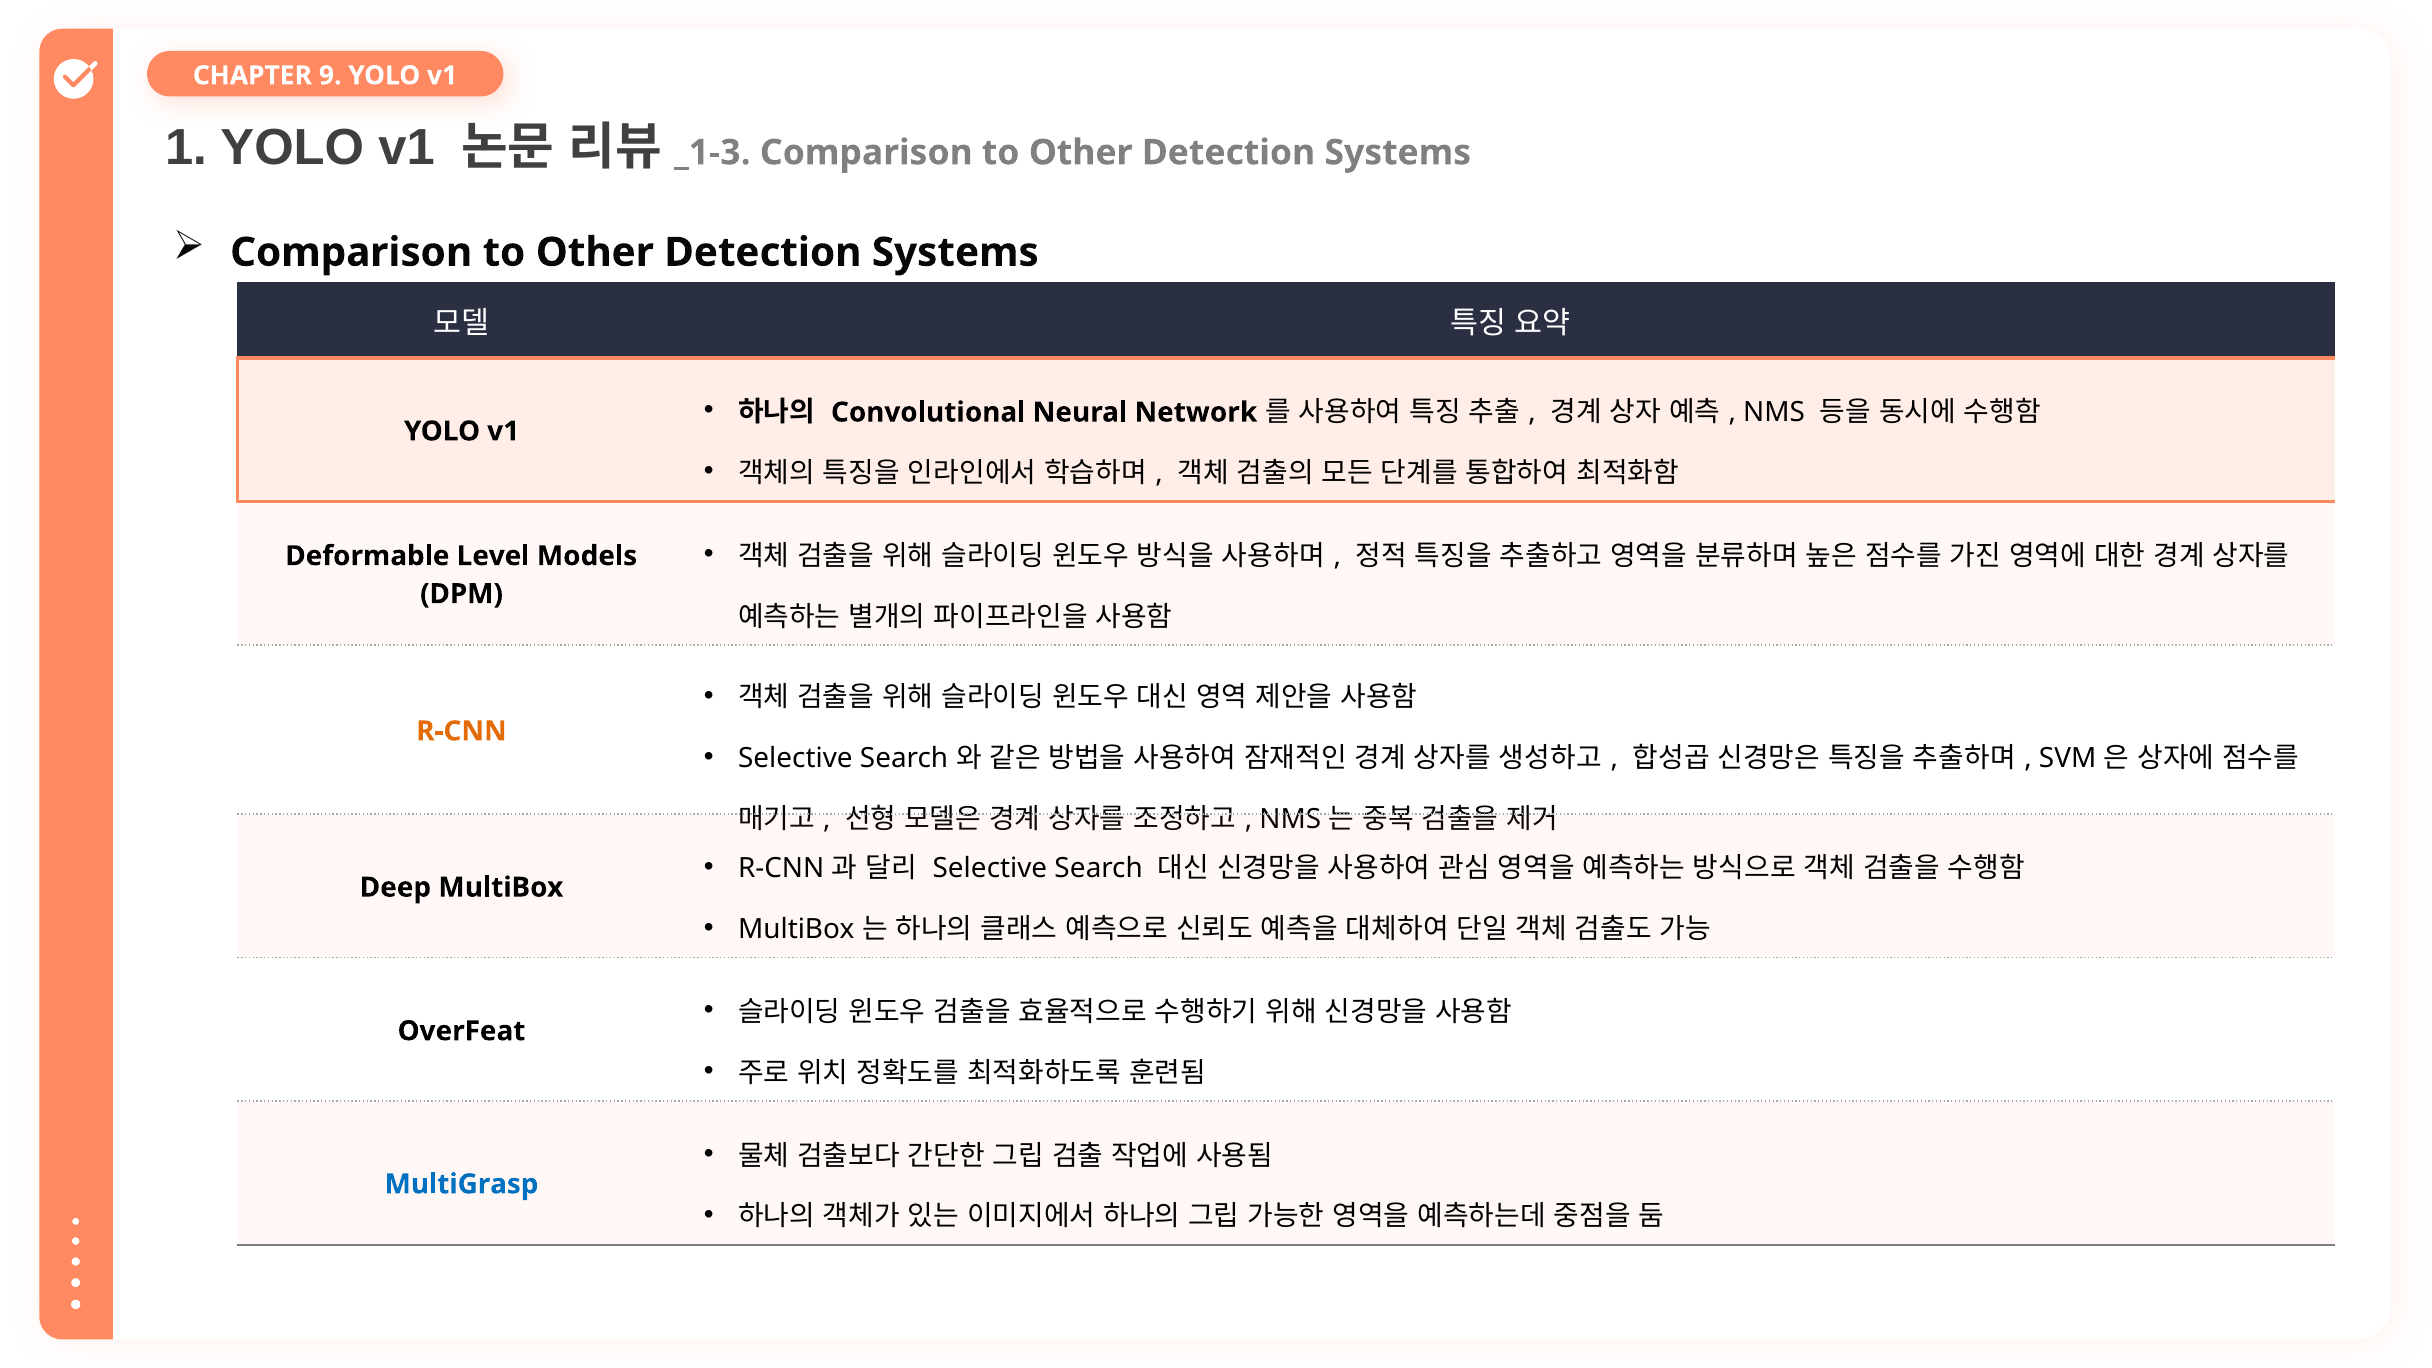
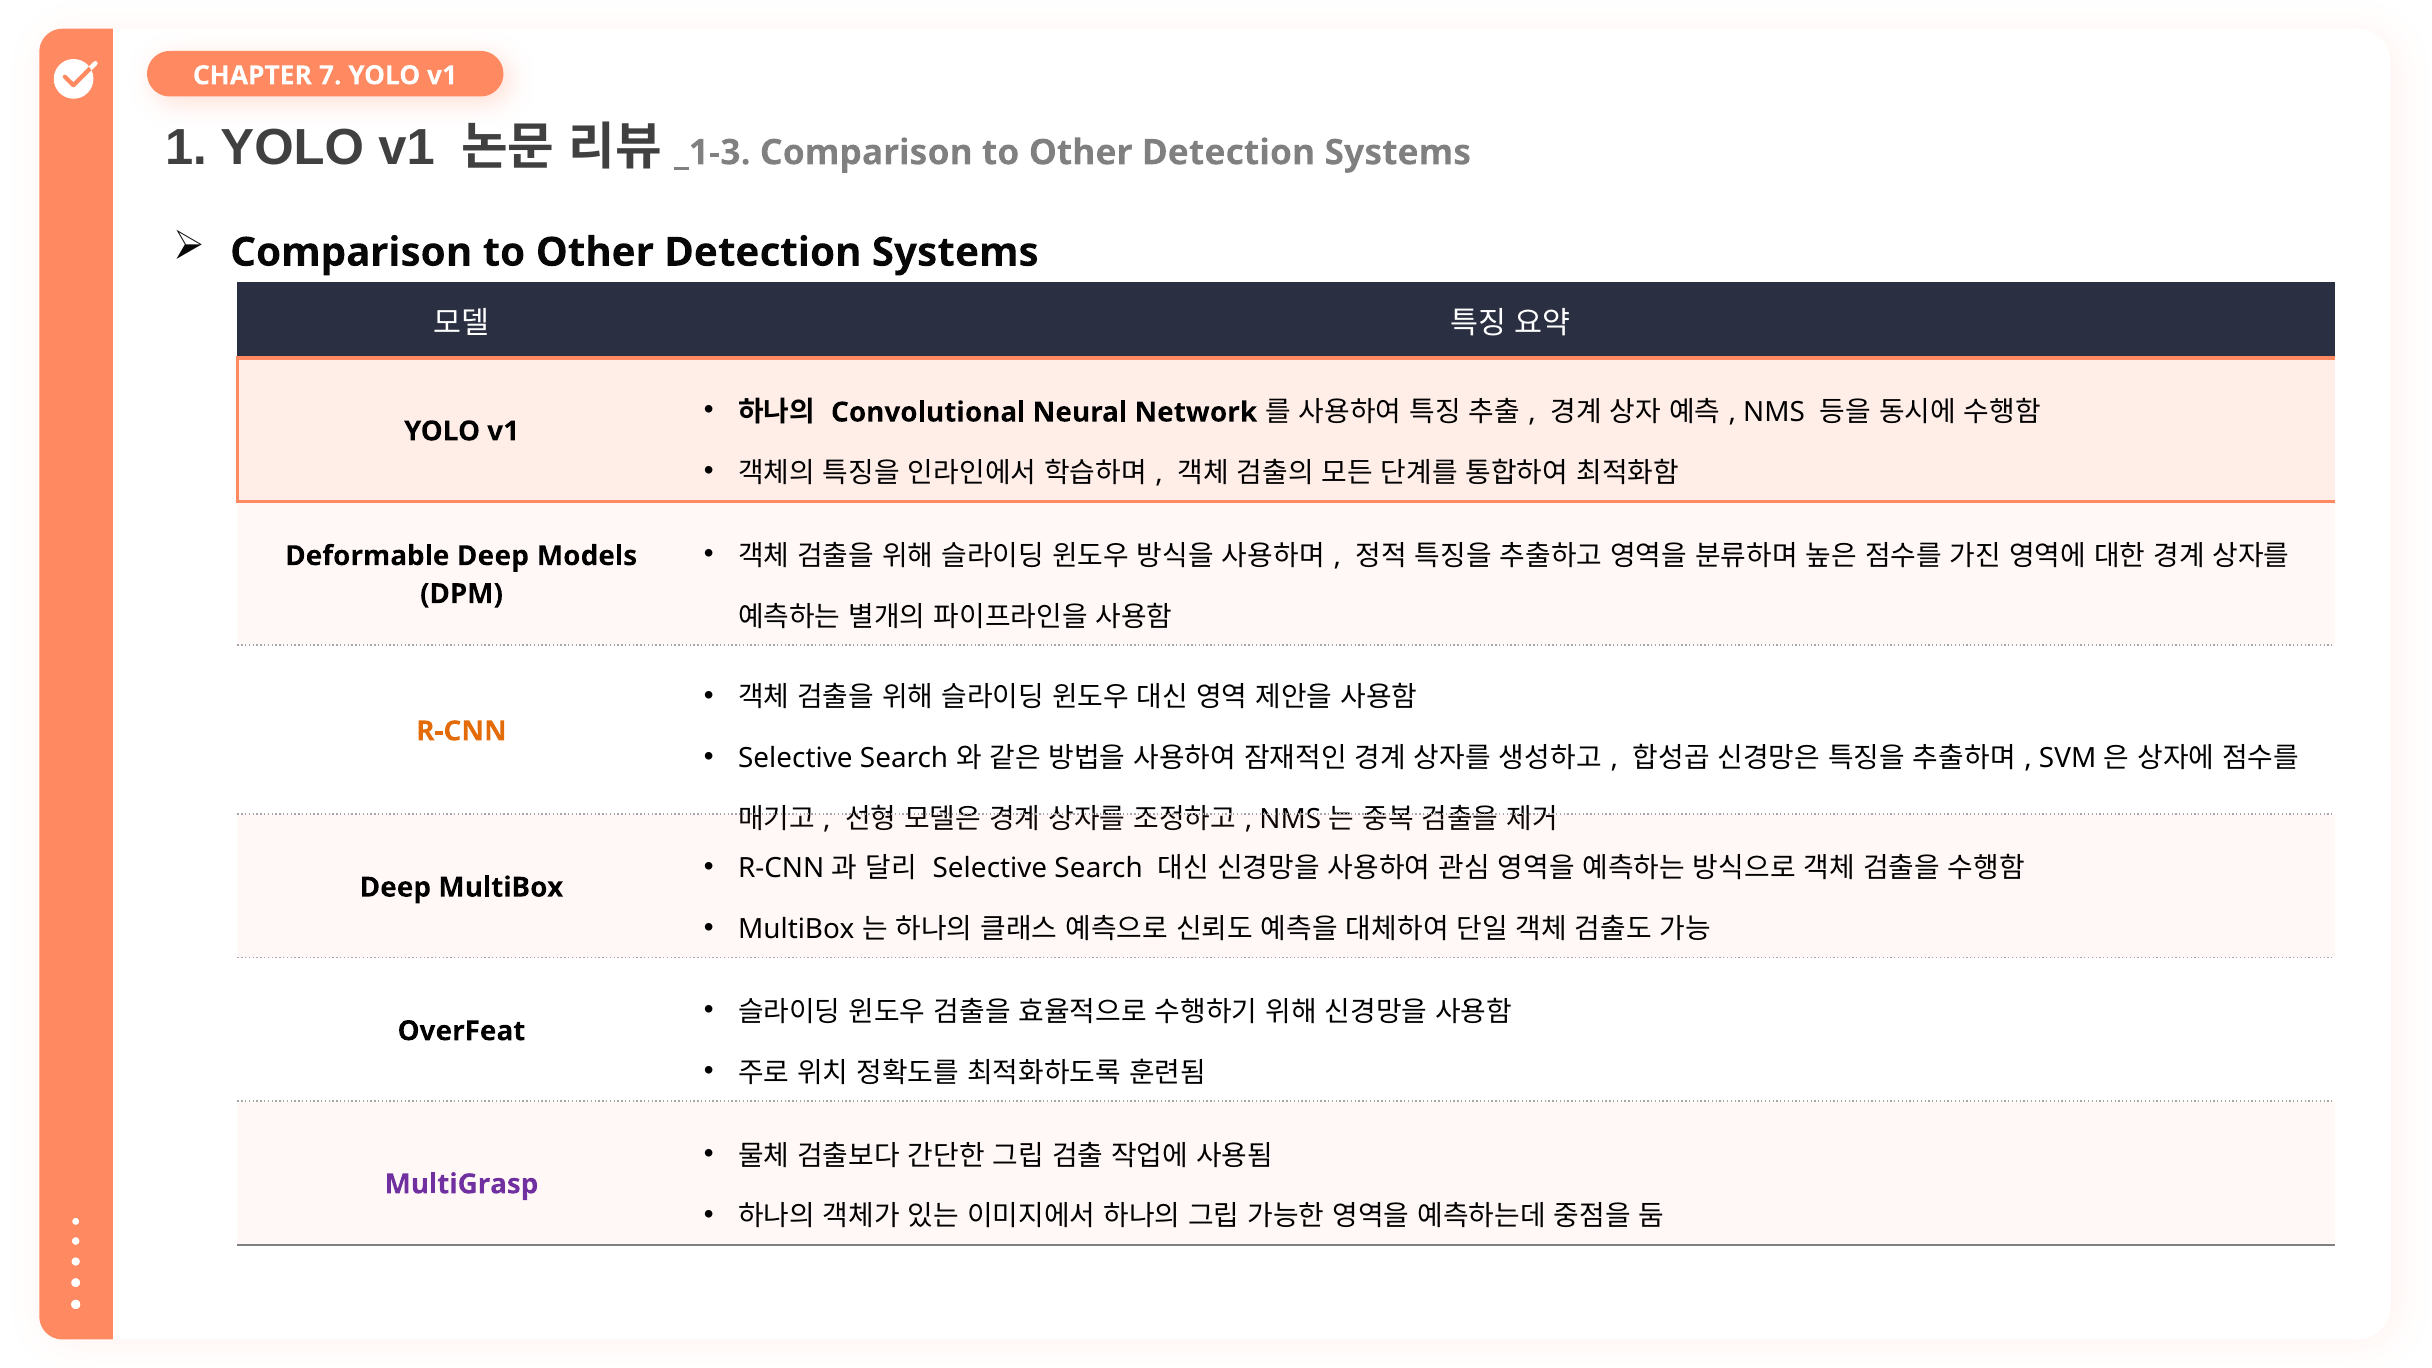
9: 9 -> 7
Deformable Level: Level -> Deep
MultiGrasp colour: blue -> purple
